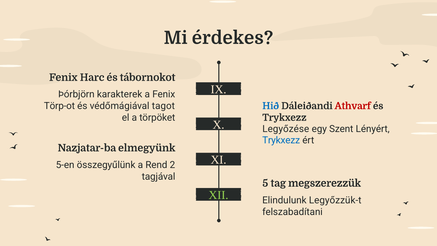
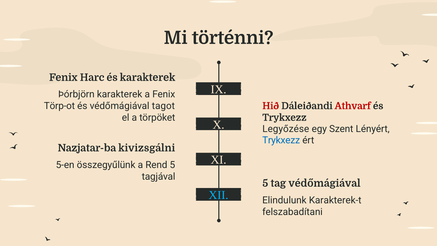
érdekes: érdekes -> történni
és tábornokot: tábornokot -> karakterek
Hið colour: blue -> red
elmegyünk: elmegyünk -> kivizsgálni
Rend 2: 2 -> 5
tag megszerezzük: megszerezzük -> védőmágiával
XII colour: light green -> light blue
Legyőzzük-t: Legyőzzük-t -> Karakterek-t
